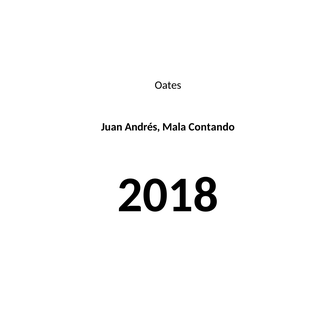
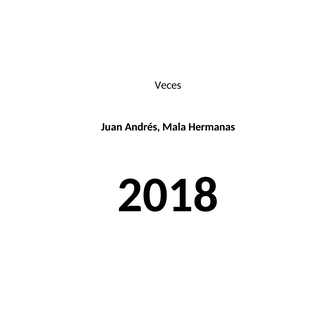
Oates: Oates -> Veces
Contando: Contando -> Hermanas
